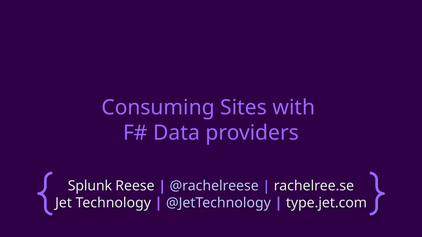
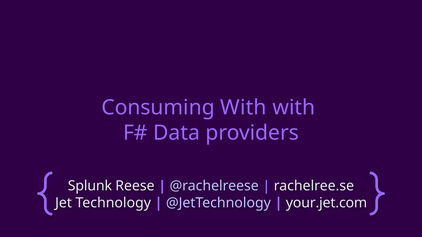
Consuming Sites: Sites -> With
type.jet.com: type.jet.com -> your.jet.com
